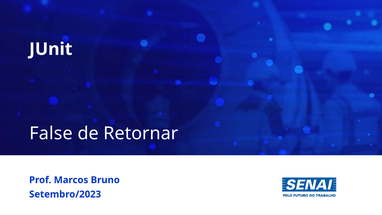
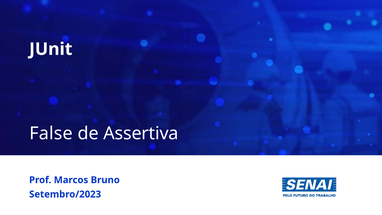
Retornar: Retornar -> Assertiva
